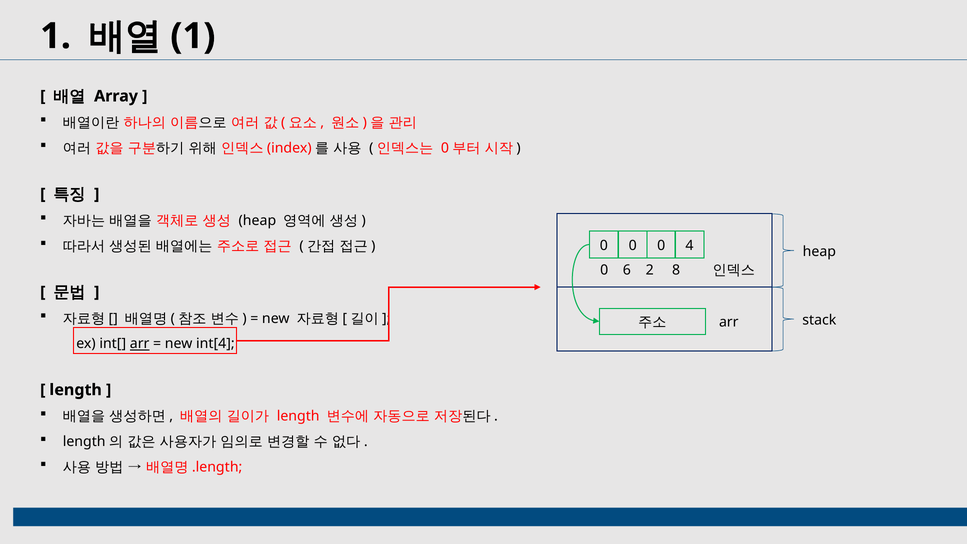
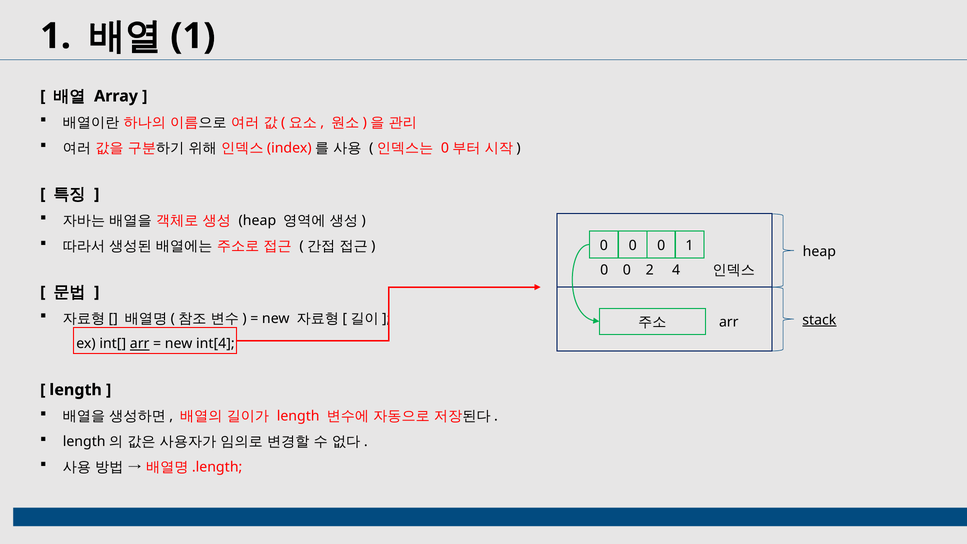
0 4: 4 -> 1
6 at (627, 270): 6 -> 0
8: 8 -> 4
stack underline: none -> present
